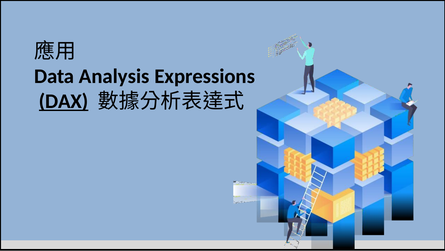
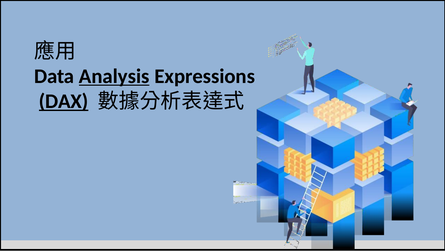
Analysis underline: none -> present
